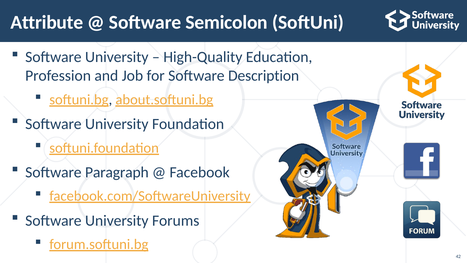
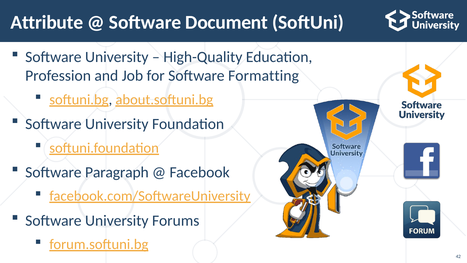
Semicolon: Semicolon -> Document
Description: Description -> Formatting
